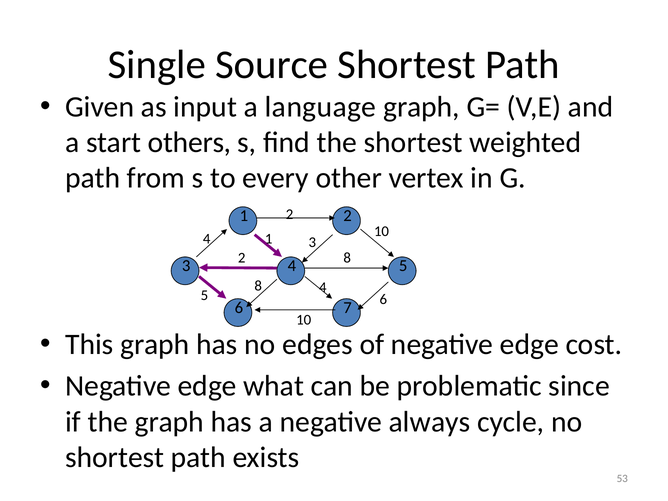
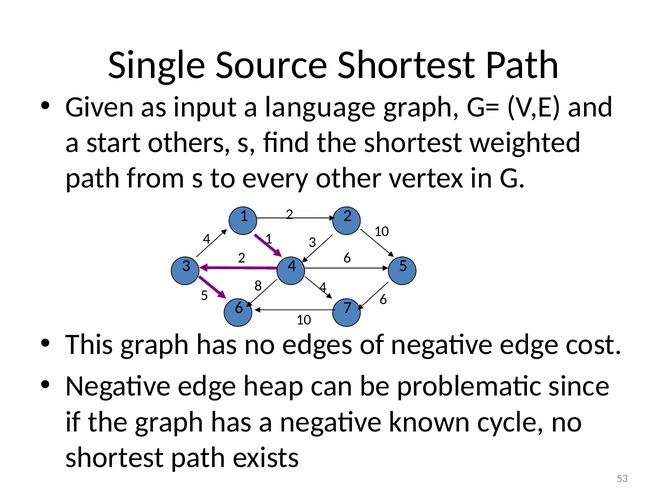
2 8: 8 -> 6
what: what -> heap
always: always -> known
